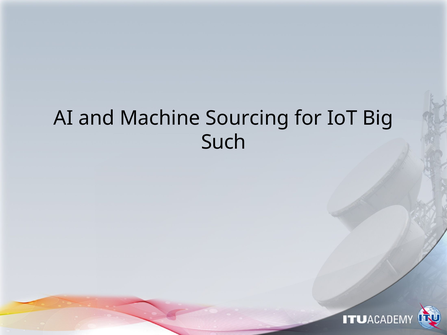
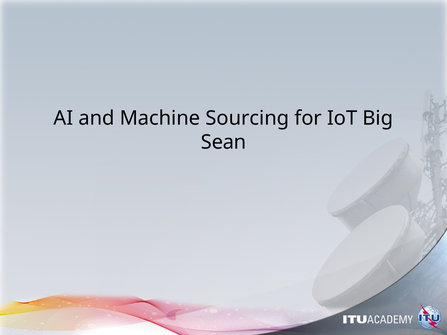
Such: Such -> Sean
